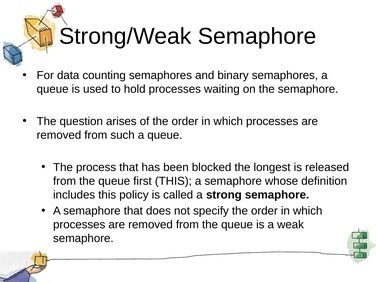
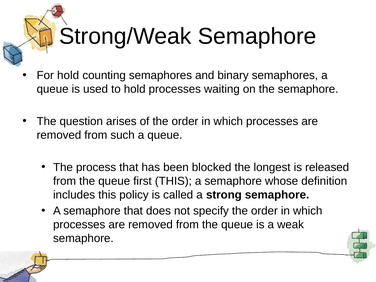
For data: data -> hold
